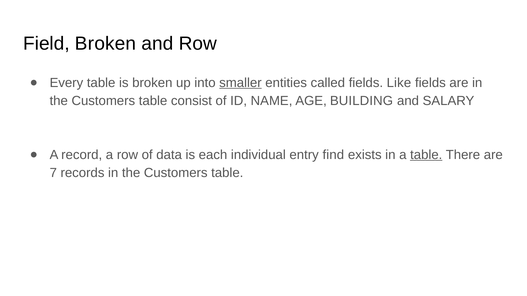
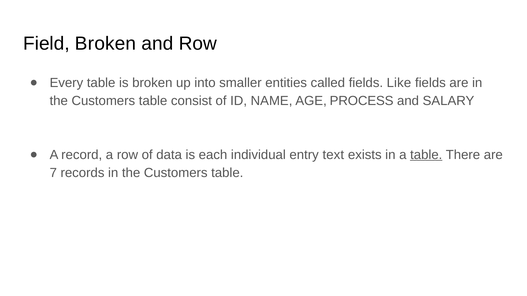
smaller underline: present -> none
BUILDING: BUILDING -> PROCESS
find: find -> text
